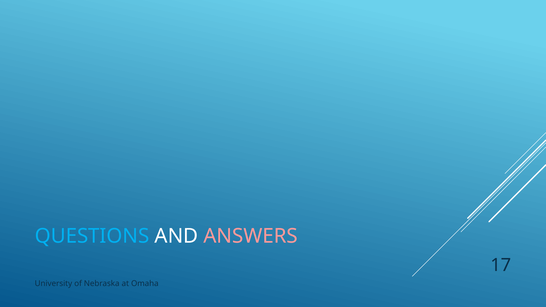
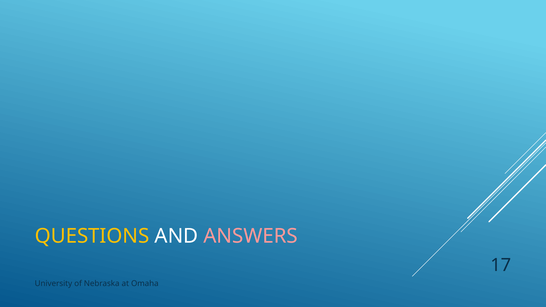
QUESTIONS colour: light blue -> yellow
